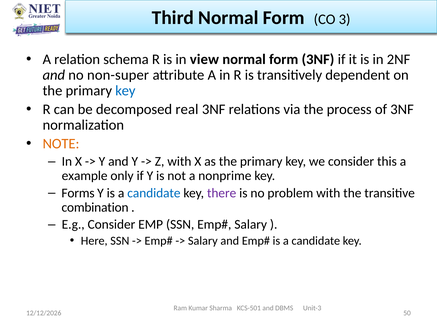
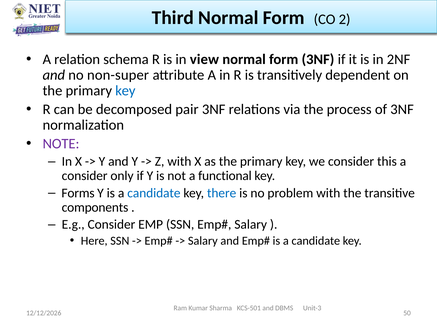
3: 3 -> 2
real: real -> pair
NOTE colour: orange -> purple
example at (85, 176): example -> consider
nonprime: nonprime -> functional
there colour: purple -> blue
combination: combination -> components
